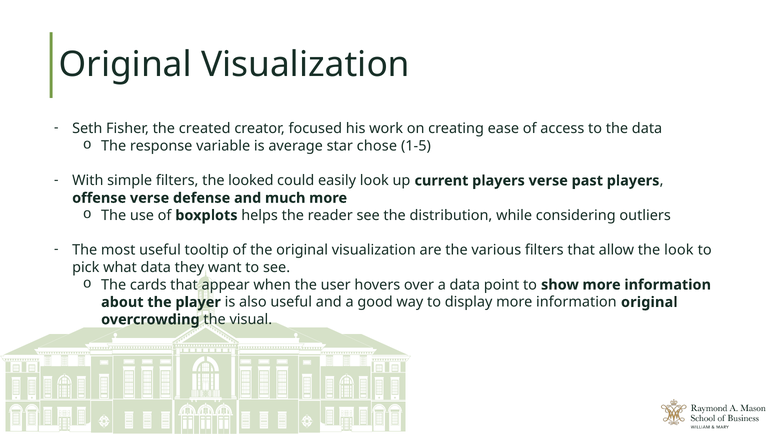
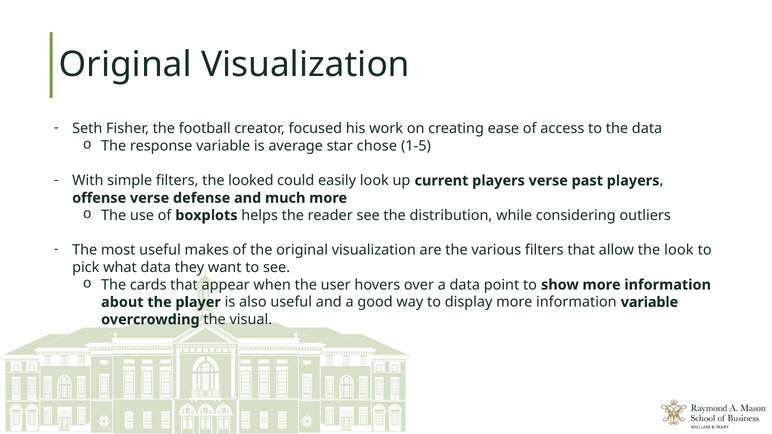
created: created -> football
tooltip: tooltip -> makes
information original: original -> variable
